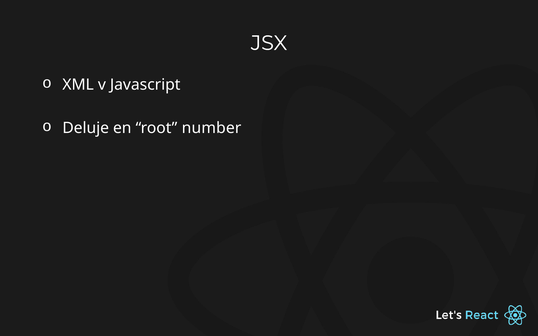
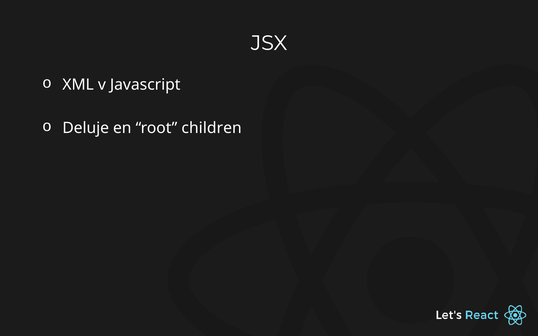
number: number -> children
